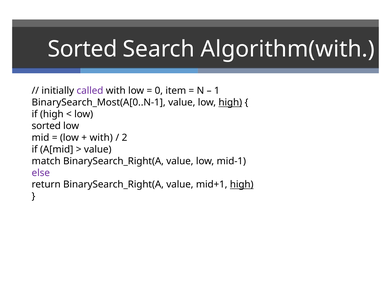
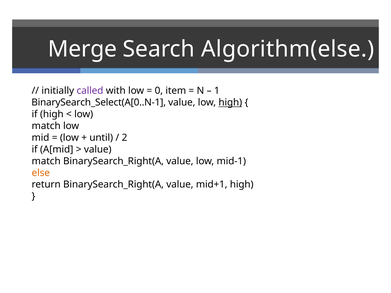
Sorted at (82, 49): Sorted -> Merge
Algorithm(with: Algorithm(with -> Algorithm(else
BinarySearch_Most(A[0..N-1: BinarySearch_Most(A[0..N-1 -> BinarySearch_Select(A[0..N-1
sorted at (46, 126): sorted -> match
with at (101, 138): with -> until
else colour: purple -> orange
high at (242, 185) underline: present -> none
